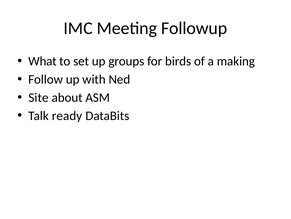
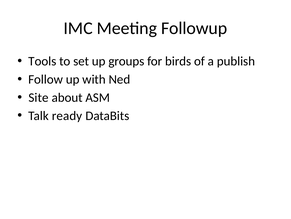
What: What -> Tools
making: making -> publish
